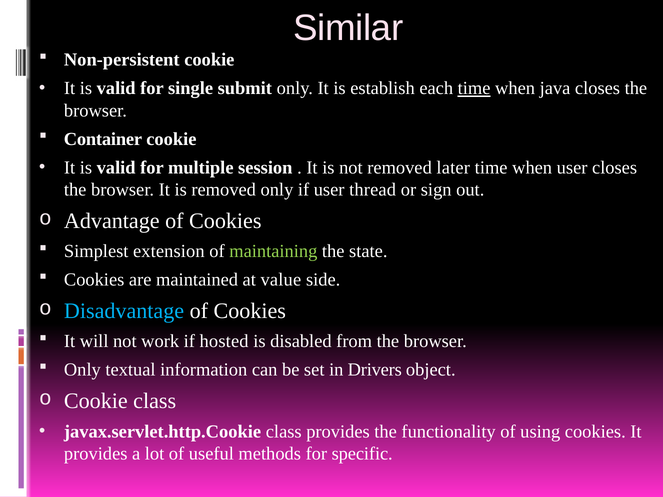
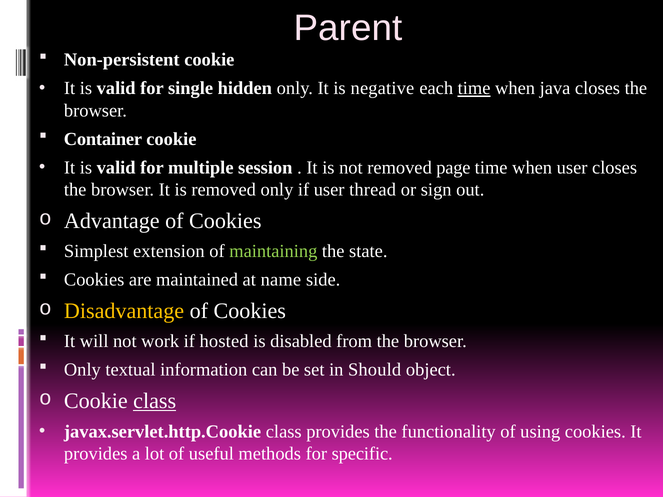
Similar: Similar -> Parent
submit: submit -> hidden
establish: establish -> negative
later: later -> page
value: value -> name
Disadvantage colour: light blue -> yellow
Drivers: Drivers -> Should
class at (155, 401) underline: none -> present
